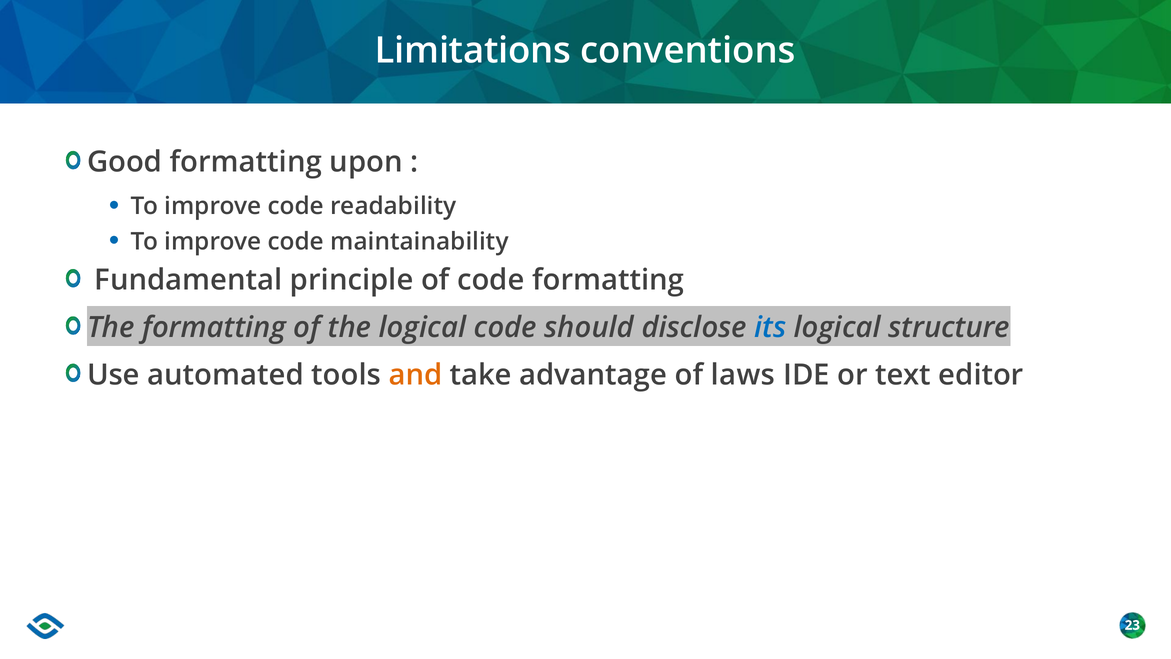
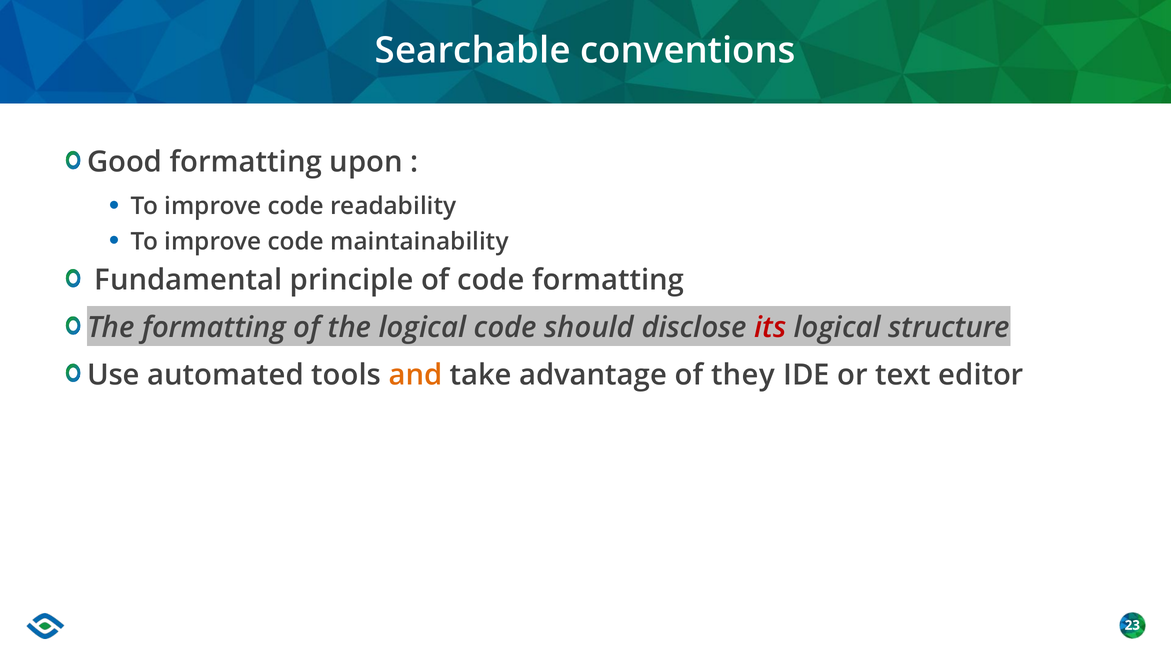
Limitations: Limitations -> Searchable
its colour: blue -> red
laws: laws -> they
